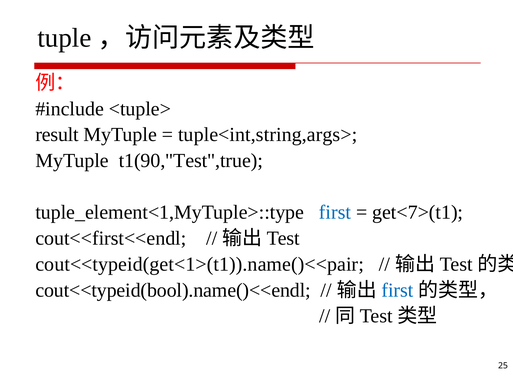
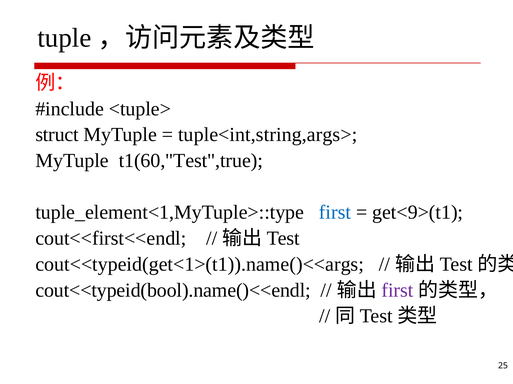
result: result -> struct
t1(90,"Test",true: t1(90,"Test",true -> t1(60,"Test",true
get<7>(t1: get<7>(t1 -> get<9>(t1
cout<<typeid(get<1>(t1)).name()<<pair: cout<<typeid(get<1>(t1)).name()<<pair -> cout<<typeid(get<1>(t1)).name()<<args
first at (397, 291) colour: blue -> purple
